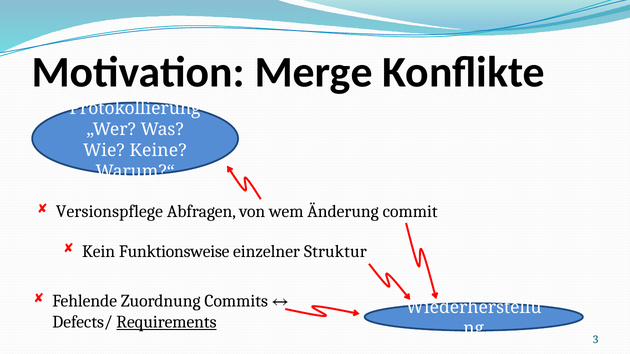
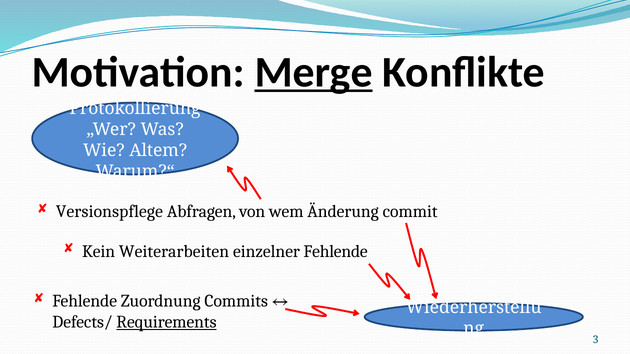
Merge underline: none -> present
Keine: Keine -> Altem
Funktionsweise: Funktionsweise -> Weiterarbeiten
einzelner Struktur: Struktur -> Fehlende
